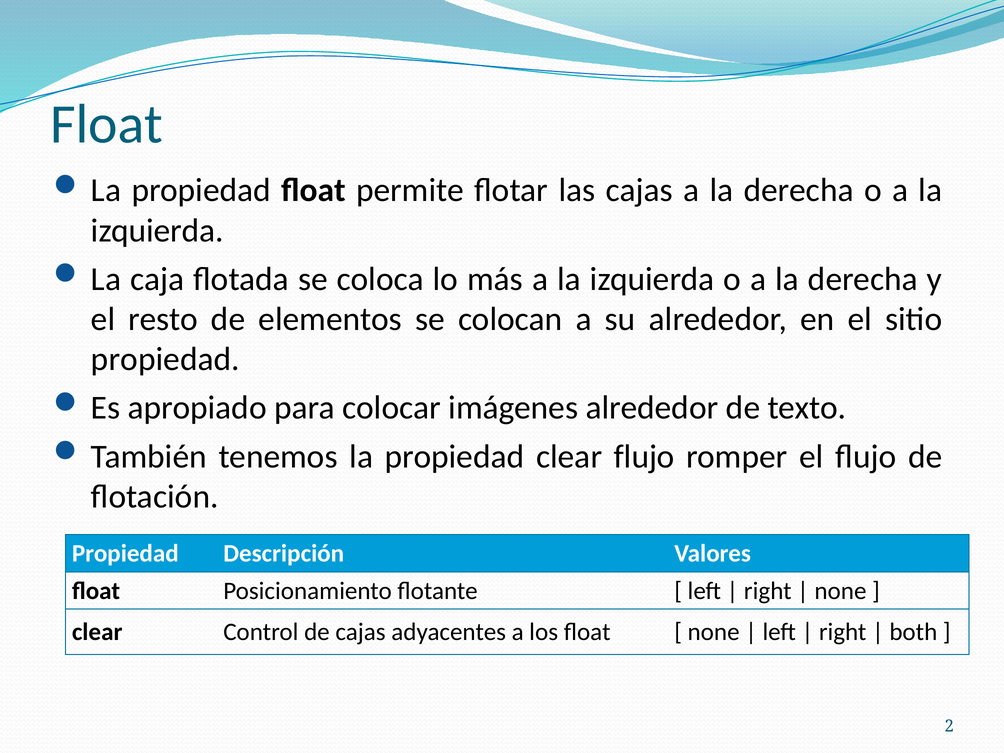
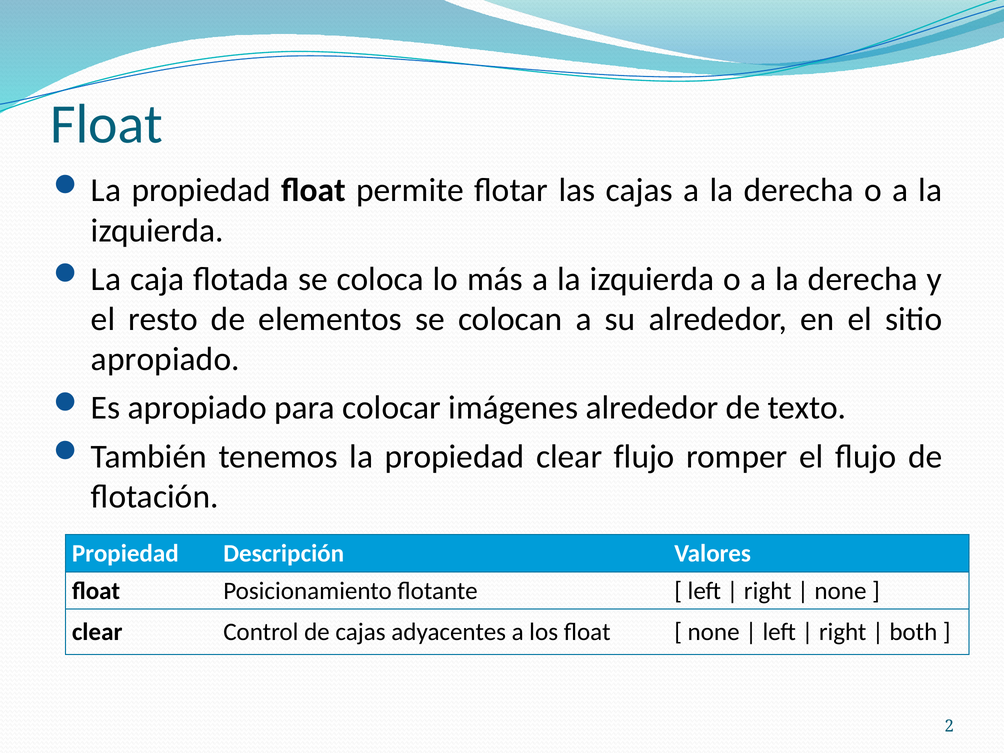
propiedad at (165, 359): propiedad -> apropiado
